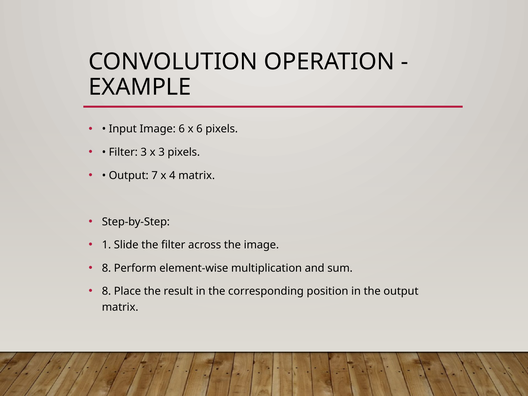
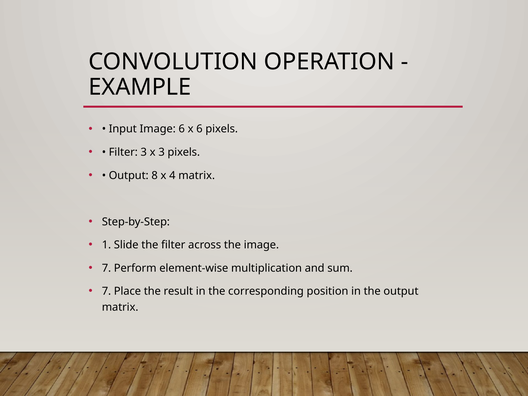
7: 7 -> 8
8 at (106, 268): 8 -> 7
8 at (106, 291): 8 -> 7
